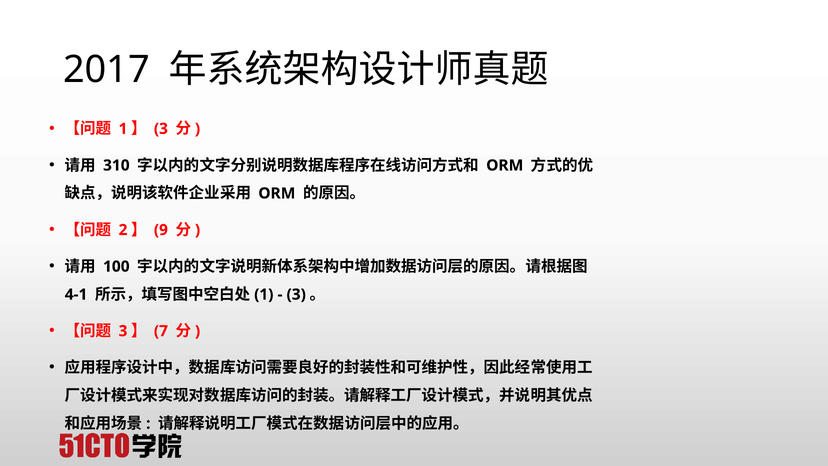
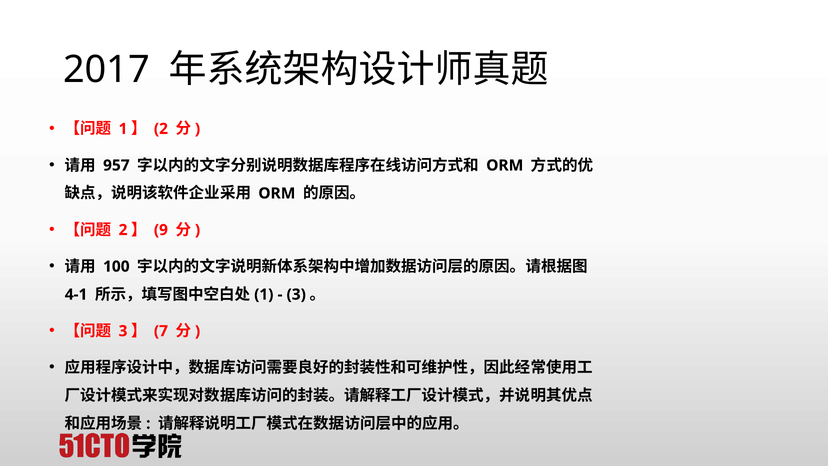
3 at (161, 129): 3 -> 2
310: 310 -> 957
